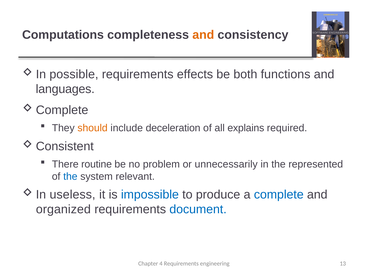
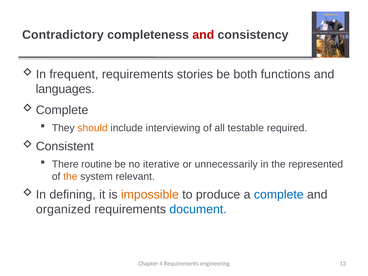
Computations: Computations -> Contradictory
and at (203, 35) colour: orange -> red
possible: possible -> frequent
effects: effects -> stories
deceleration: deceleration -> interviewing
explains: explains -> testable
problem: problem -> iterative
the at (70, 176) colour: blue -> orange
useless: useless -> defining
impossible colour: blue -> orange
